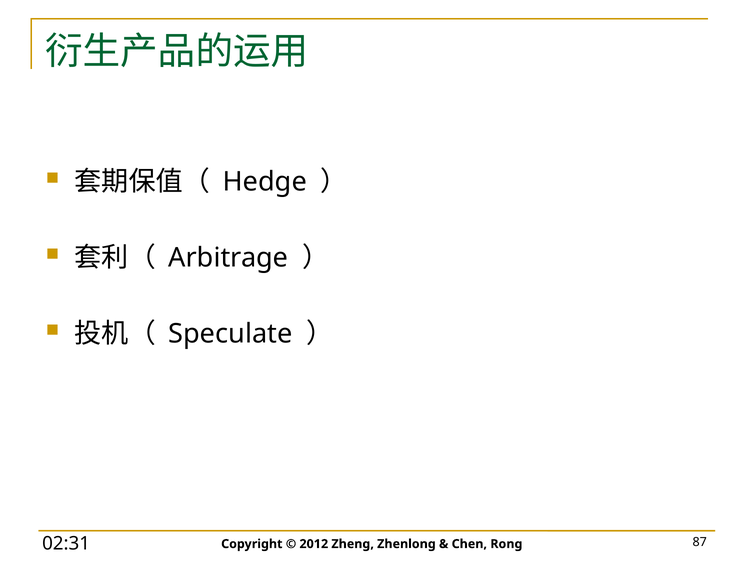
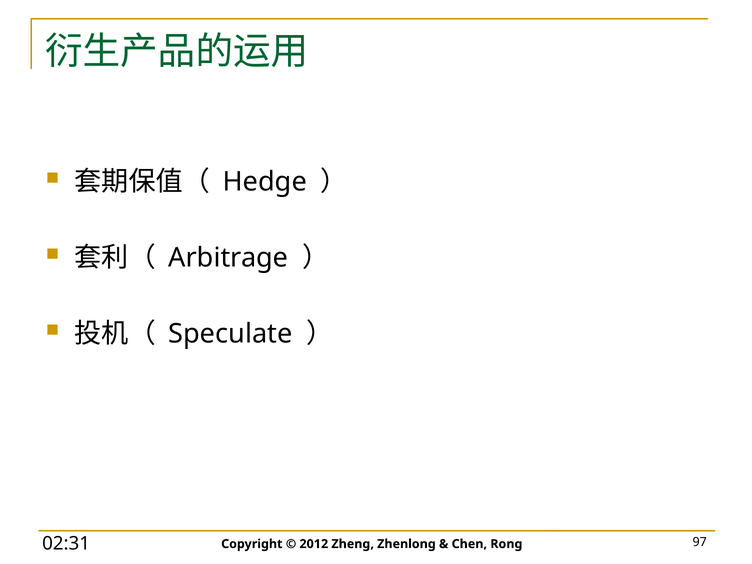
87: 87 -> 97
